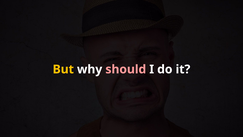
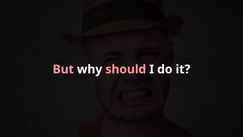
But colour: yellow -> pink
